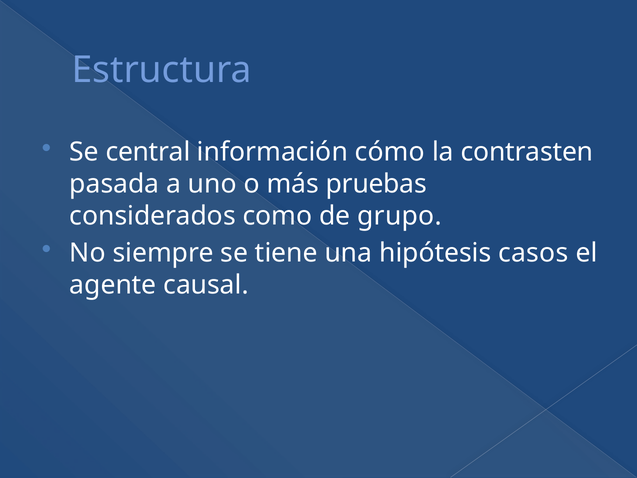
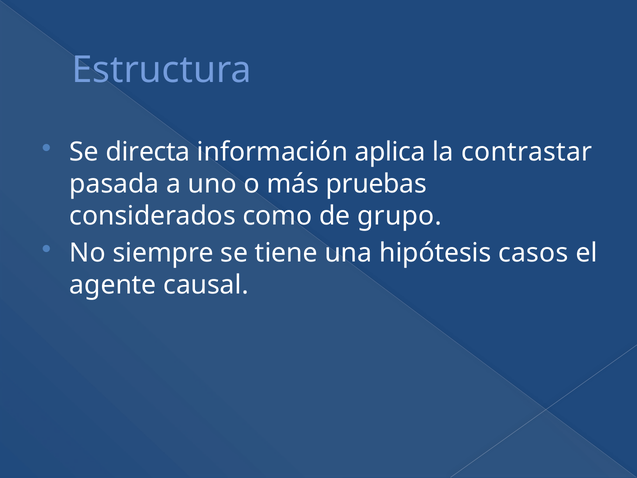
central: central -> directa
cómo: cómo -> aplica
contrasten: contrasten -> contrastar
